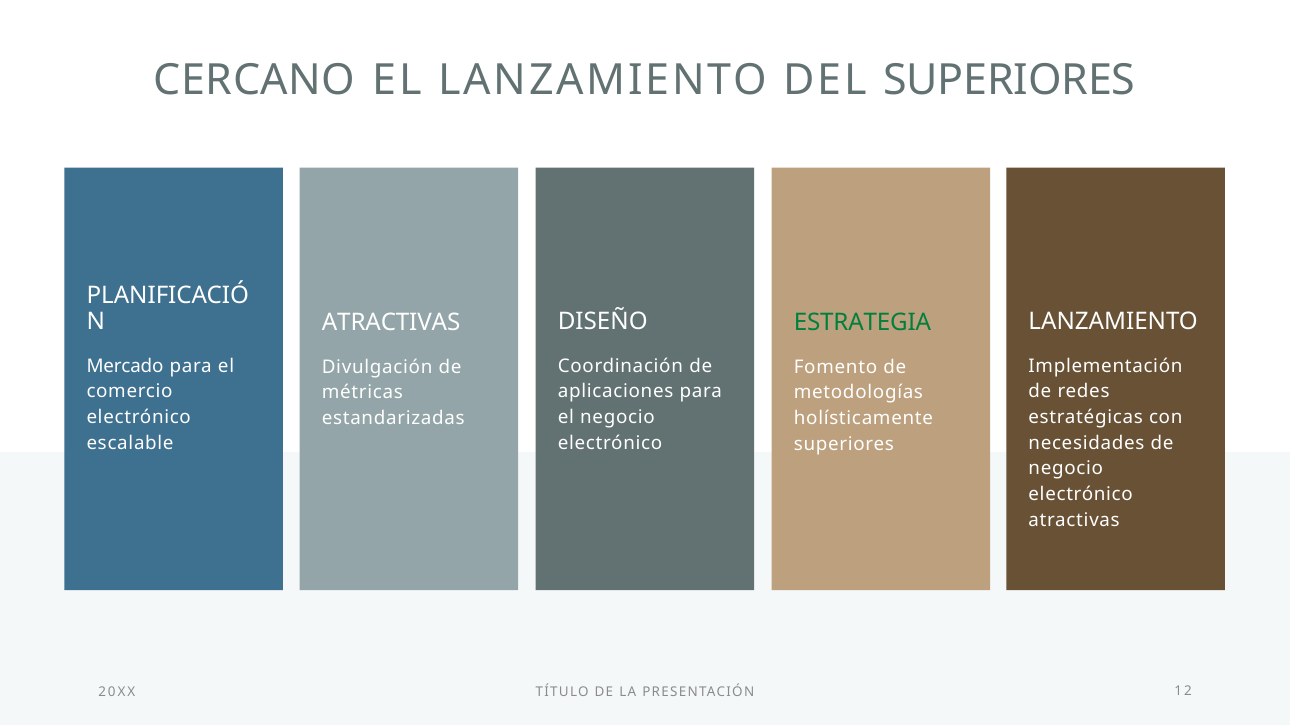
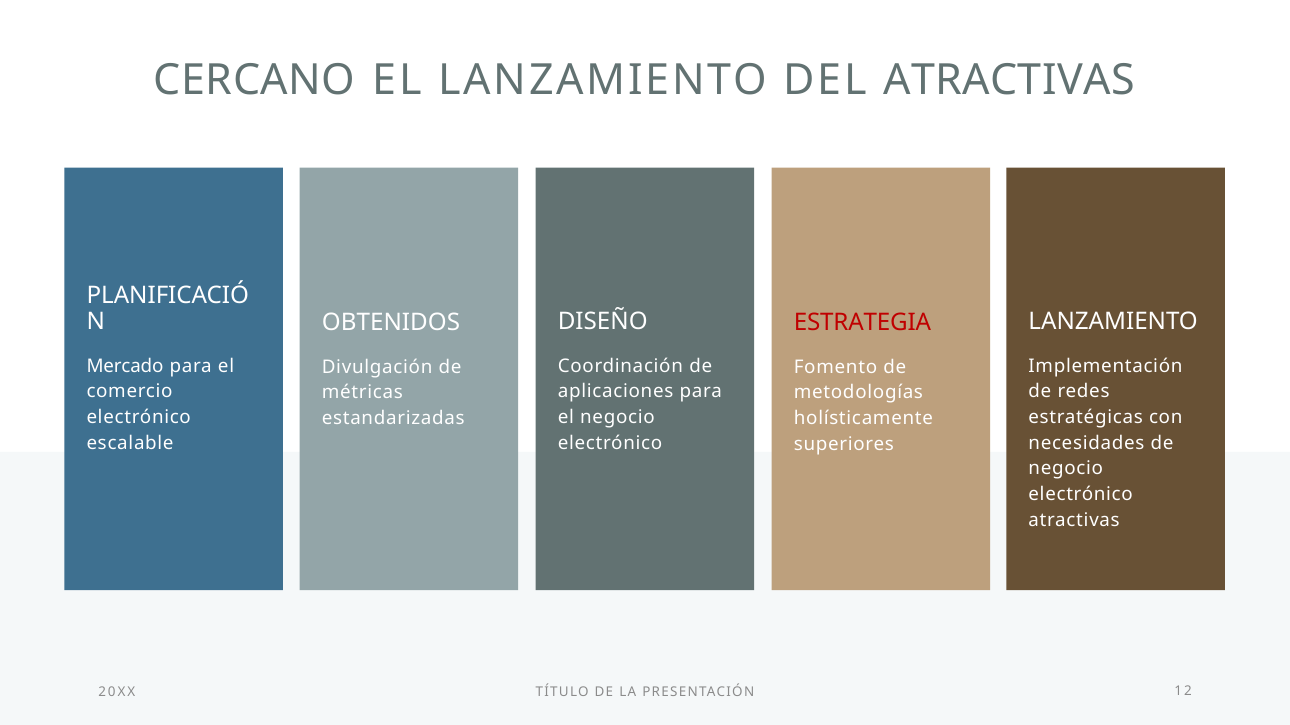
DEL SUPERIORES: SUPERIORES -> ATRACTIVAS
ATRACTIVAS at (391, 323): ATRACTIVAS -> OBTENIDOS
ESTRATEGIA colour: green -> red
